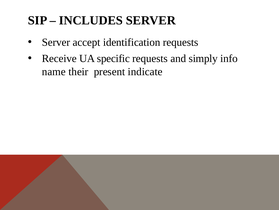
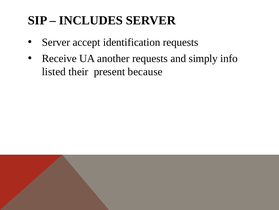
specific: specific -> another
name: name -> listed
indicate: indicate -> because
